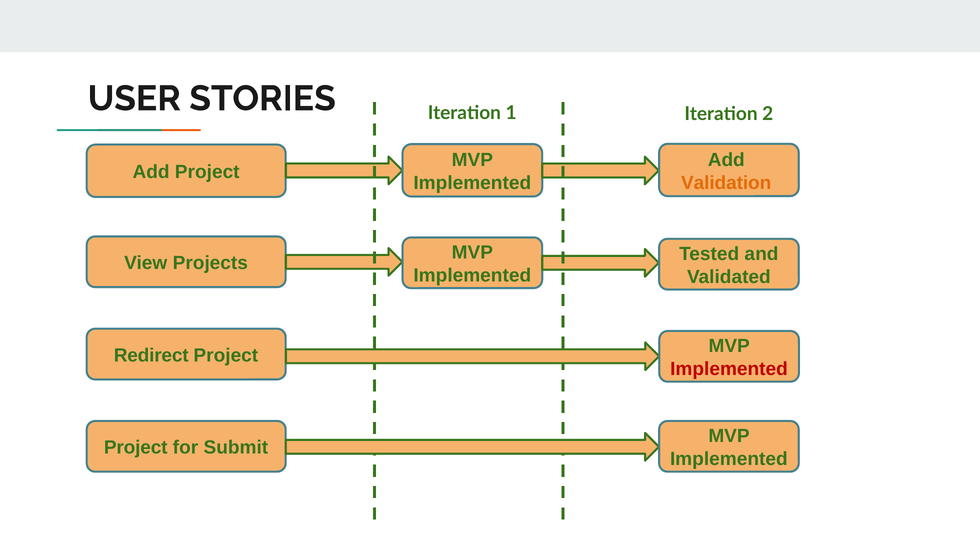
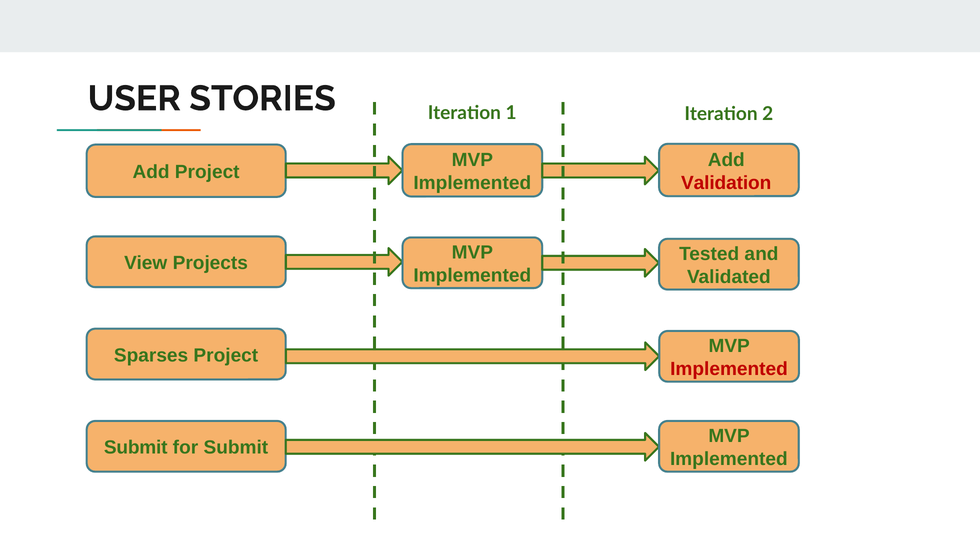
Validation colour: orange -> red
Redirect: Redirect -> Sparses
Project at (136, 448): Project -> Submit
